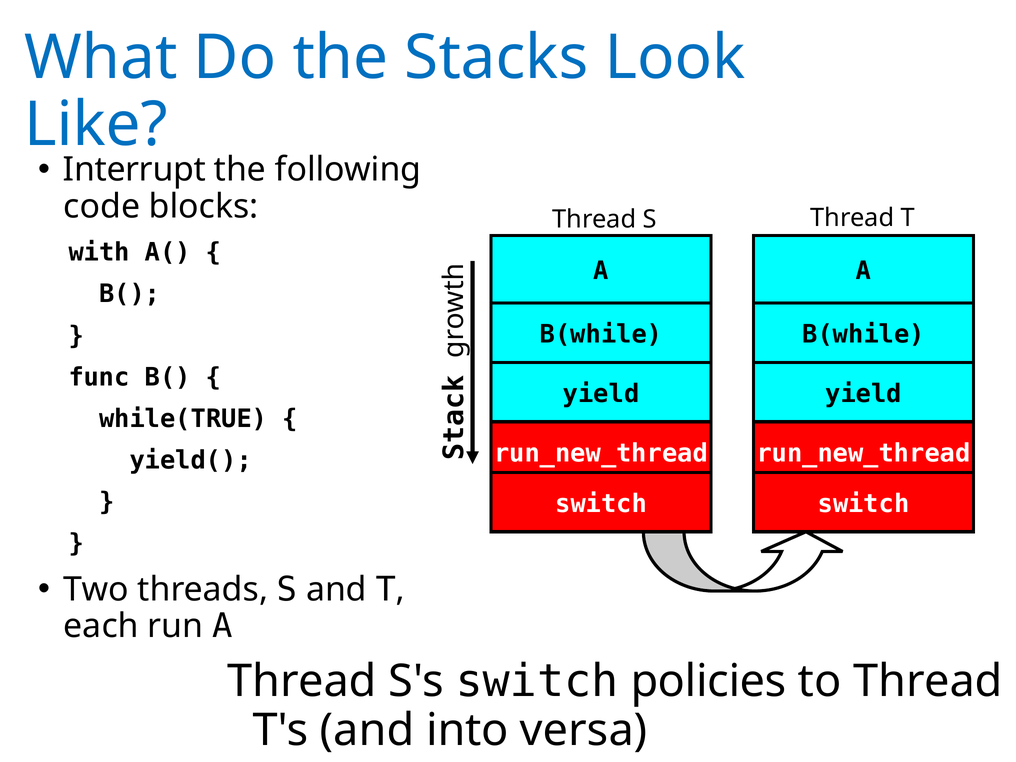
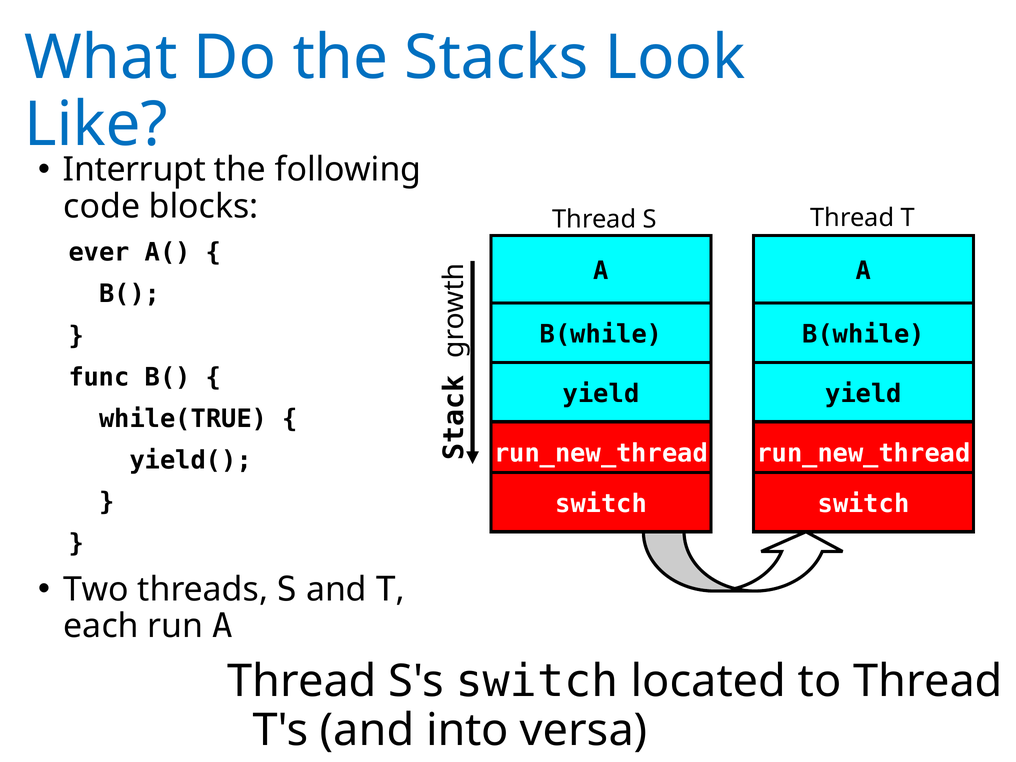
with: with -> ever
policies: policies -> located
